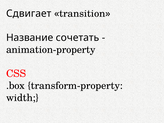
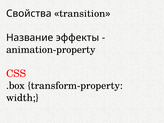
Сдвигает: Сдвигает -> Свойства
сочетать: сочетать -> эффекты
